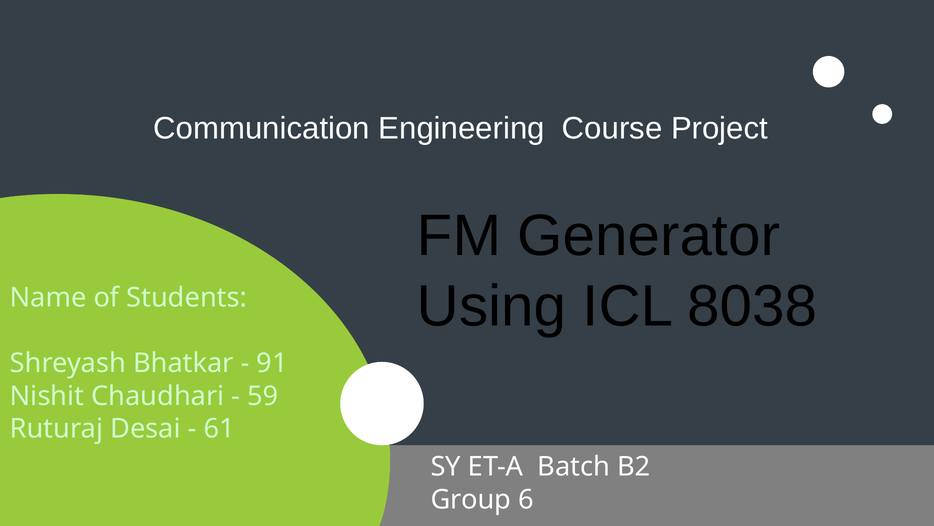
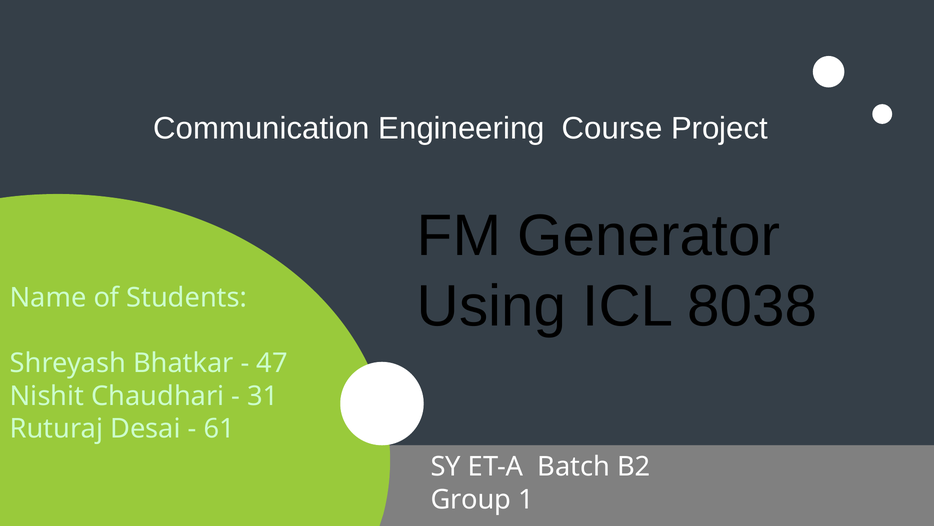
91: 91 -> 47
59: 59 -> 31
6: 6 -> 1
